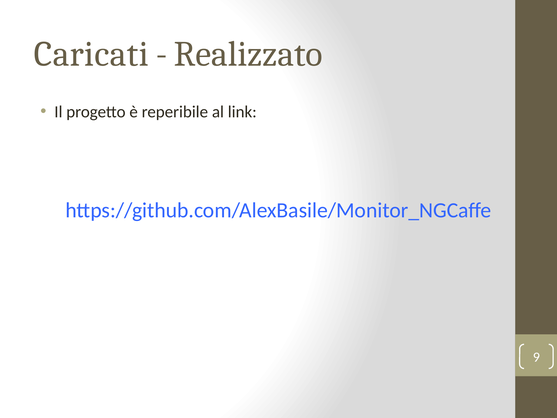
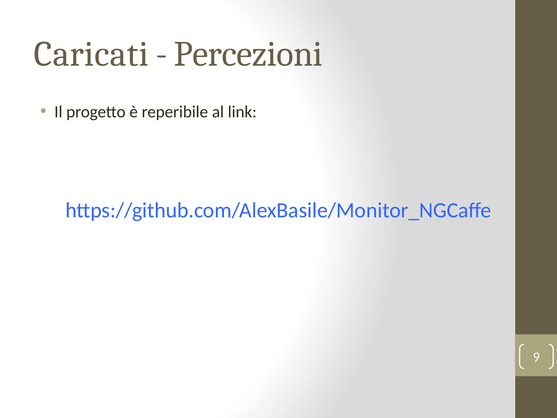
Realizzato: Realizzato -> Percezioni
